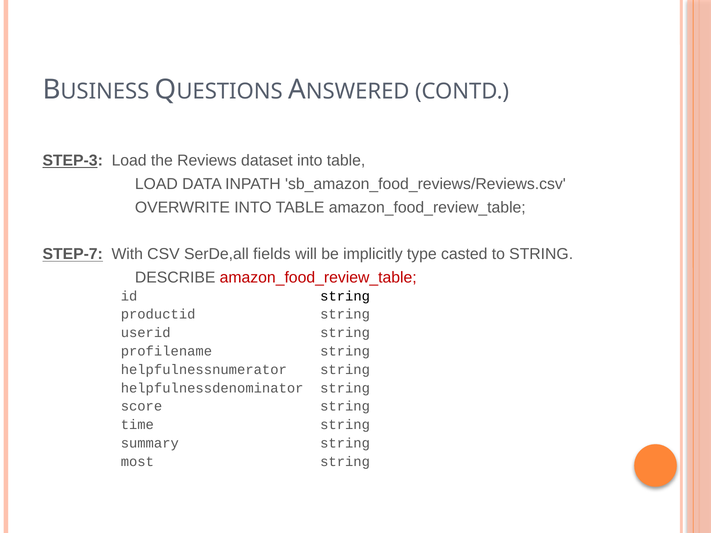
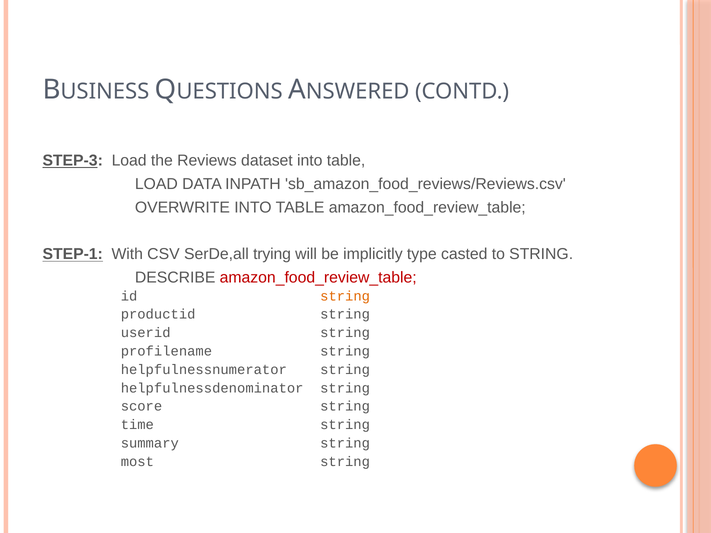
STEP-7: STEP-7 -> STEP-1
fields: fields -> trying
string at (345, 296) colour: black -> orange
